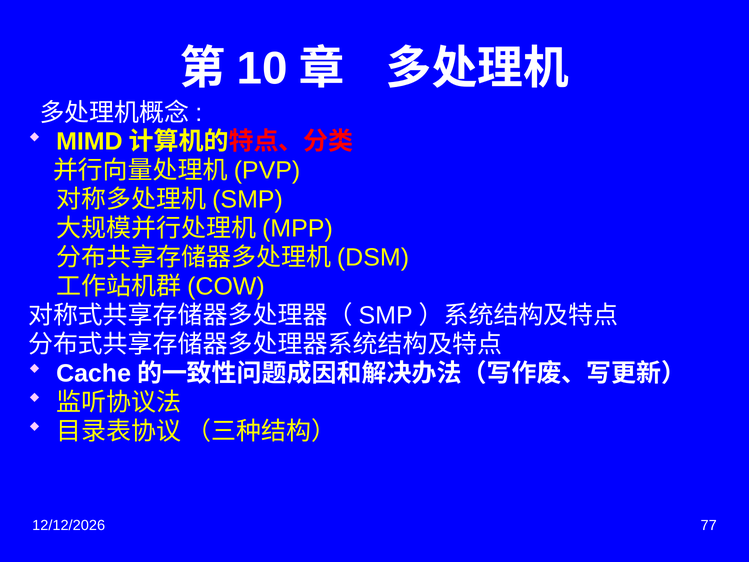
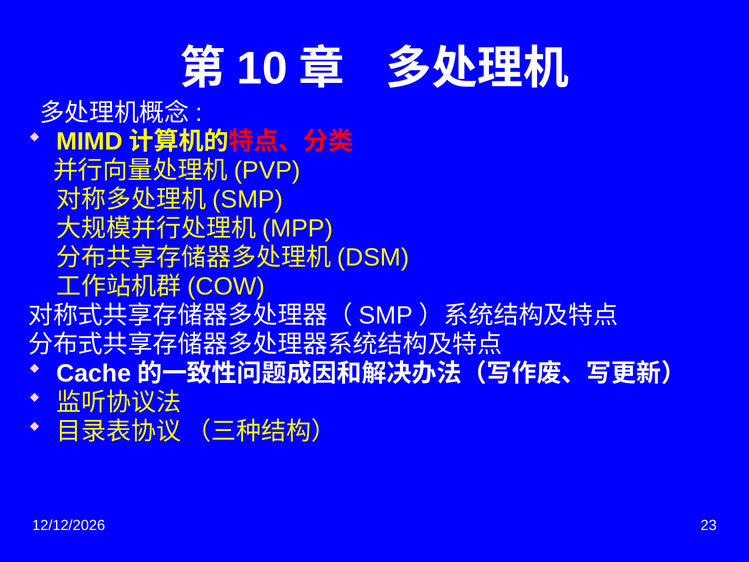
77: 77 -> 23
